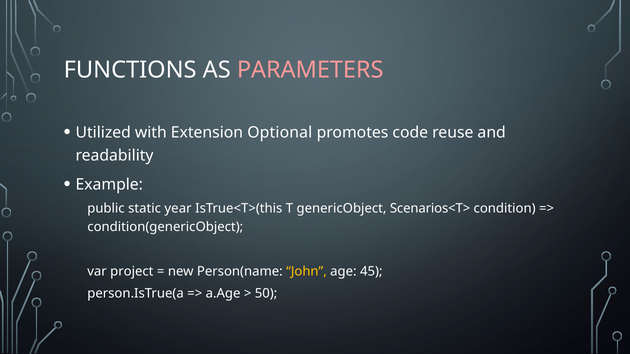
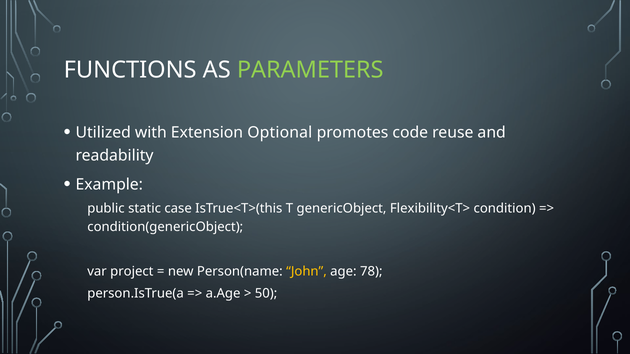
PARAMETERS colour: pink -> light green
year: year -> case
Scenarios<T>: Scenarios<T> -> Flexibility<T>
45: 45 -> 78
